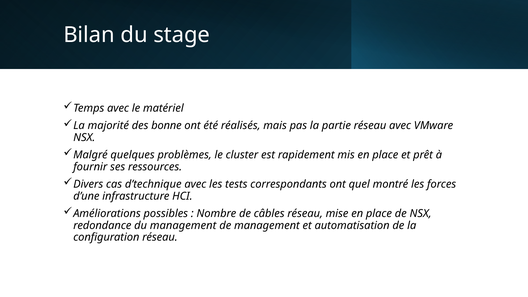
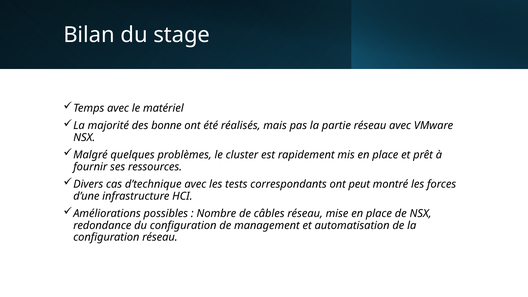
quel: quel -> peut
du management: management -> configuration
